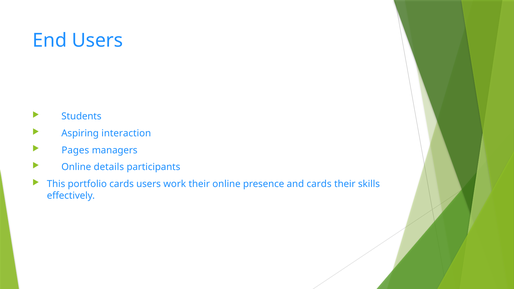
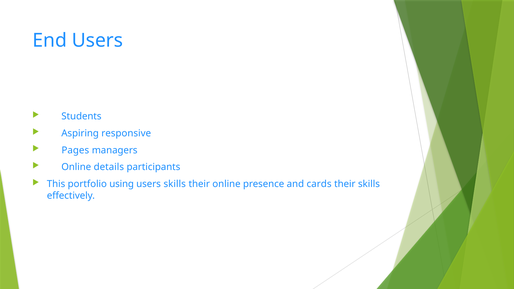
interaction: interaction -> responsive
portfolio cards: cards -> using
users work: work -> skills
